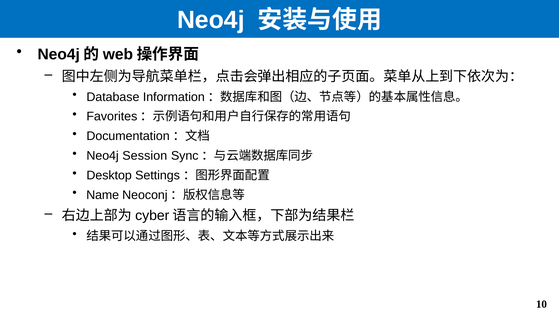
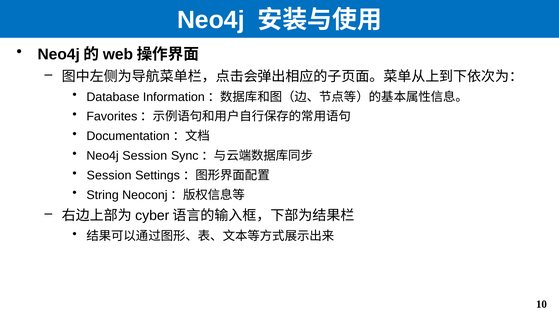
Desktop at (109, 175): Desktop -> Session
Name: Name -> String
